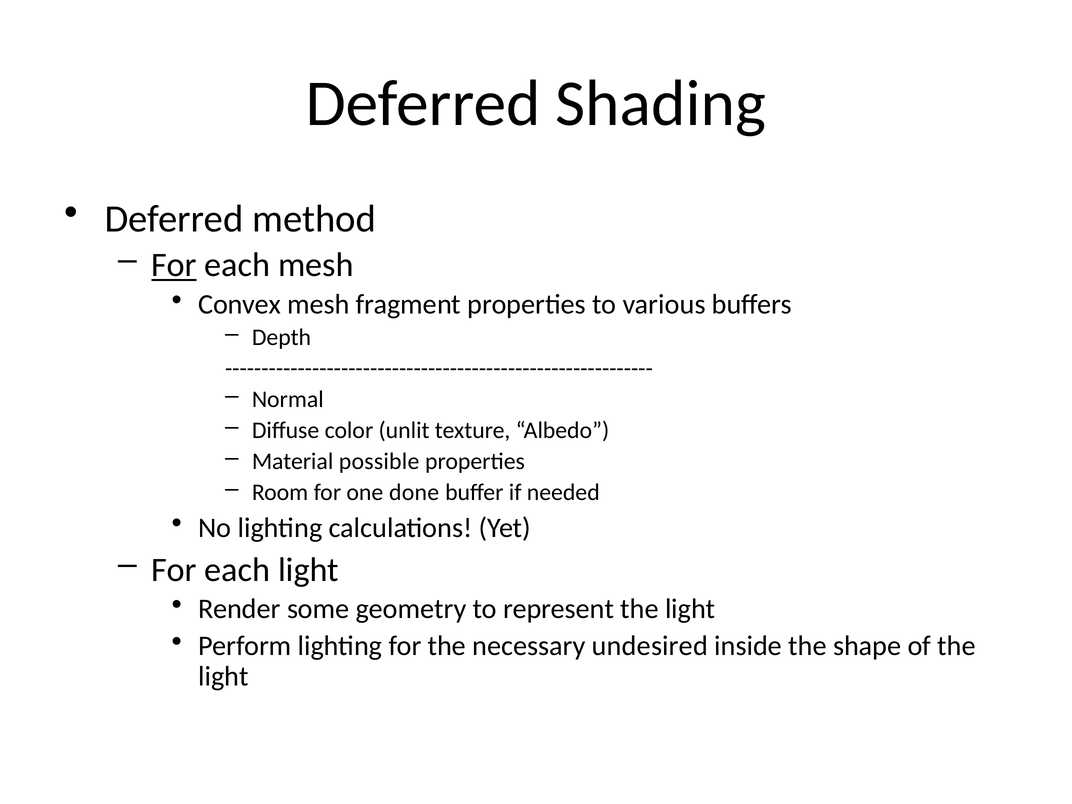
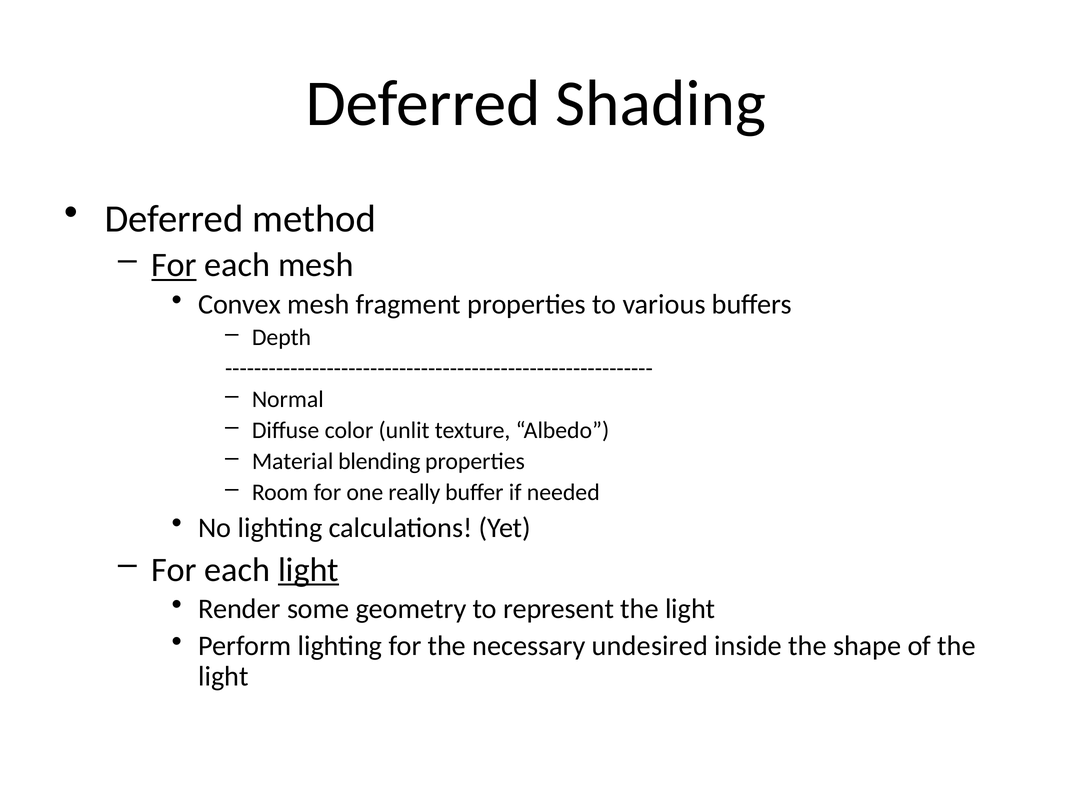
possible: possible -> blending
done: done -> really
light at (308, 570) underline: none -> present
